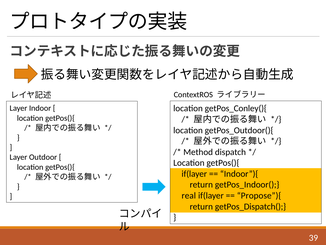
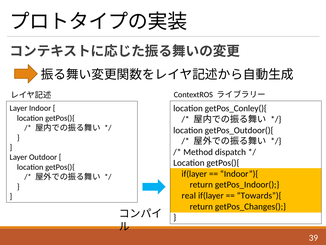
Propose”){: Propose”){ -> Towards”){
getPos_Dispatch(: getPos_Dispatch( -> getPos_Changes(
